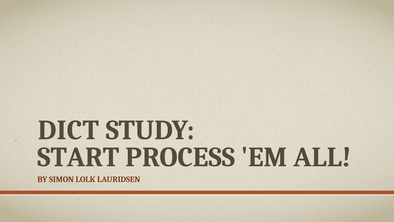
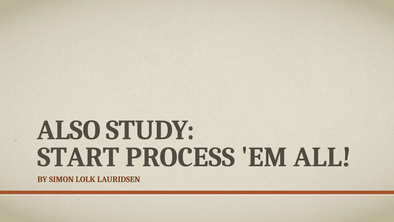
DICT: DICT -> ALSO
